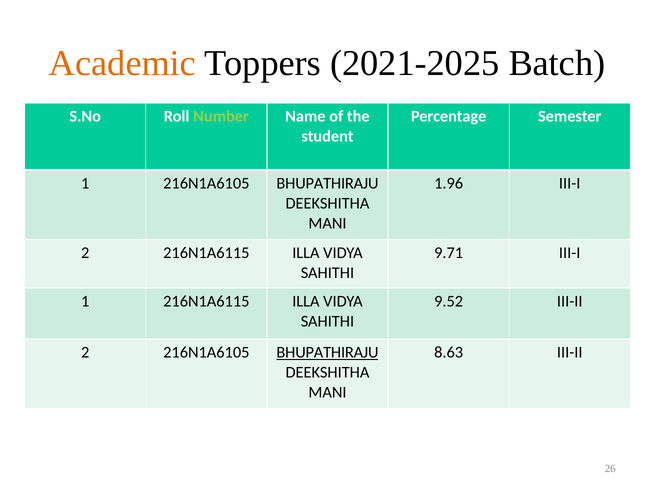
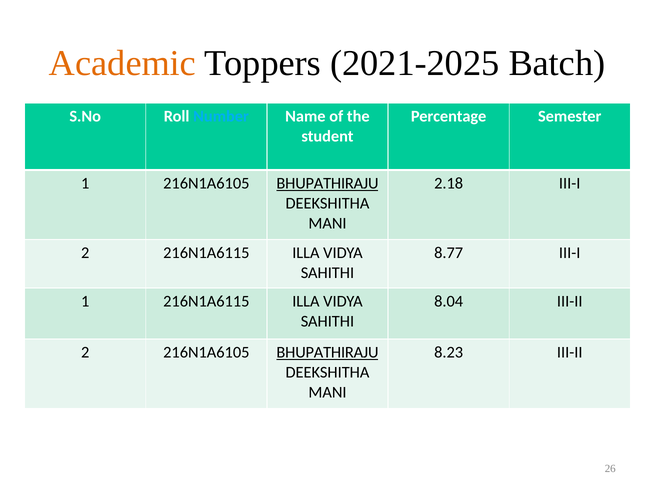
Number colour: light green -> light blue
BHUPATHIRAJU at (328, 184) underline: none -> present
1.96: 1.96 -> 2.18
9.71: 9.71 -> 8.77
9.52: 9.52 -> 8.04
8.63: 8.63 -> 8.23
